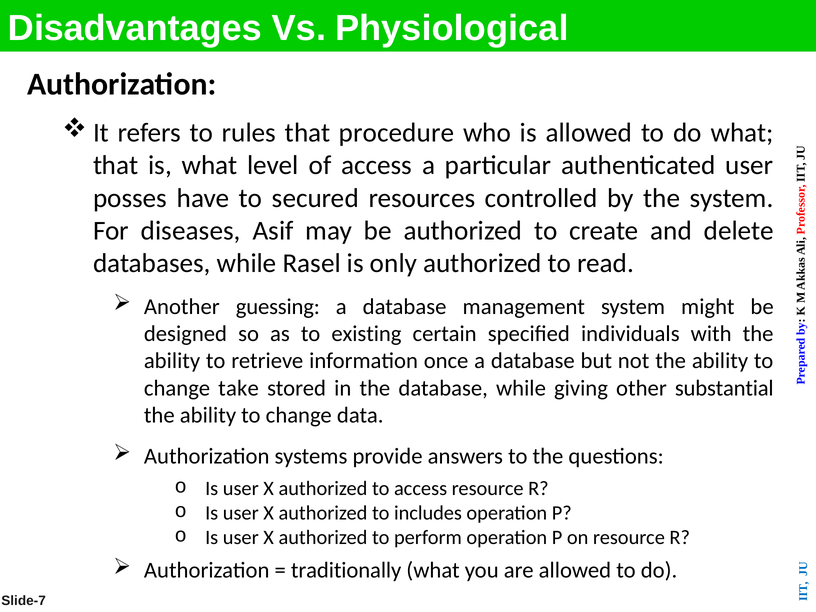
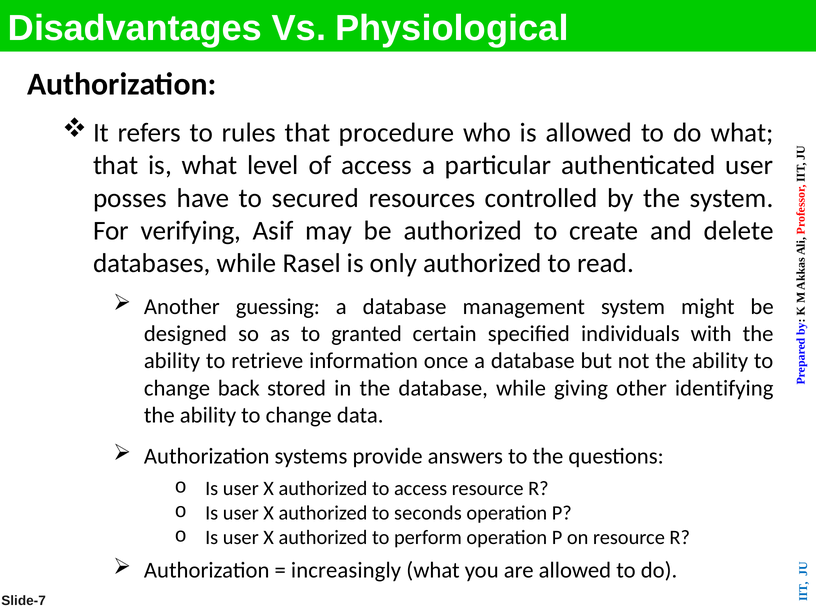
diseases: diseases -> verifying
existing: existing -> granted
take: take -> back
substantial: substantial -> identifying
includes: includes -> seconds
traditionally: traditionally -> increasingly
